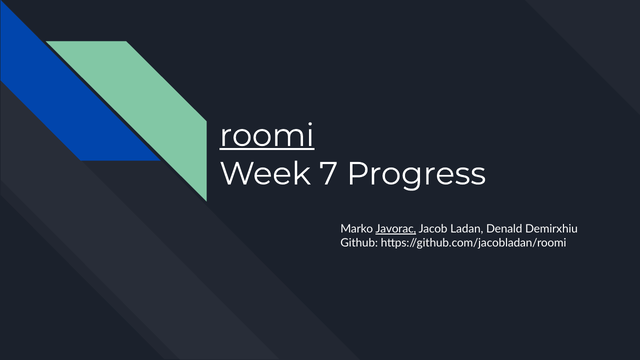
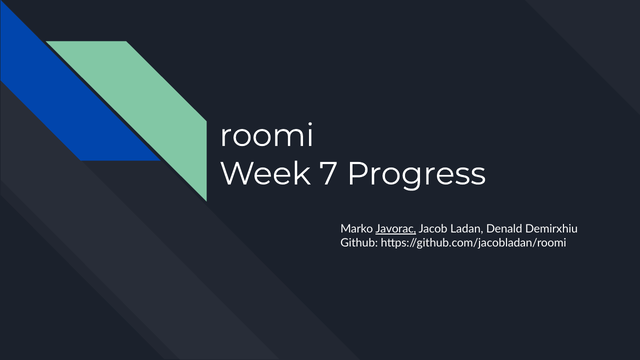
roomi underline: present -> none
